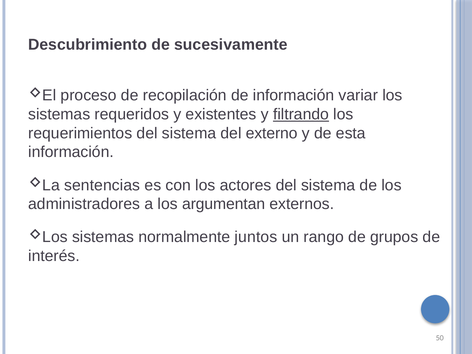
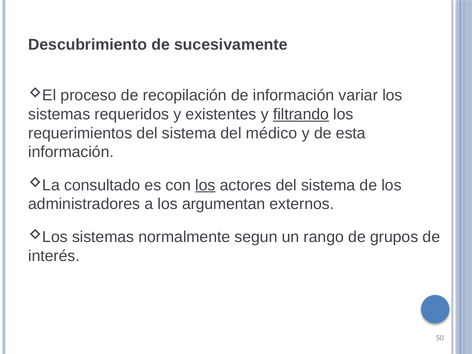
externo: externo -> médico
sentencias: sentencias -> consultado
los at (205, 185) underline: none -> present
juntos: juntos -> segun
